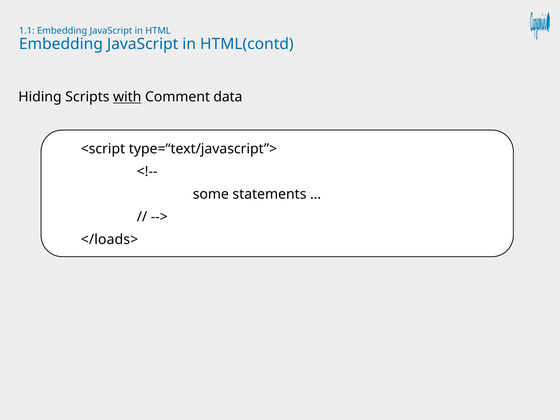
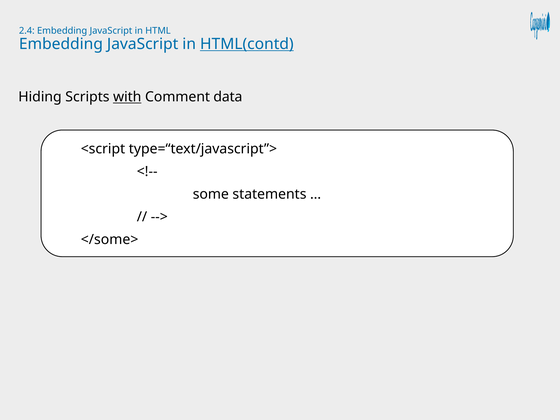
1.1: 1.1 -> 2.4
HTML(contd underline: none -> present
</loads>: </loads> -> </some>
